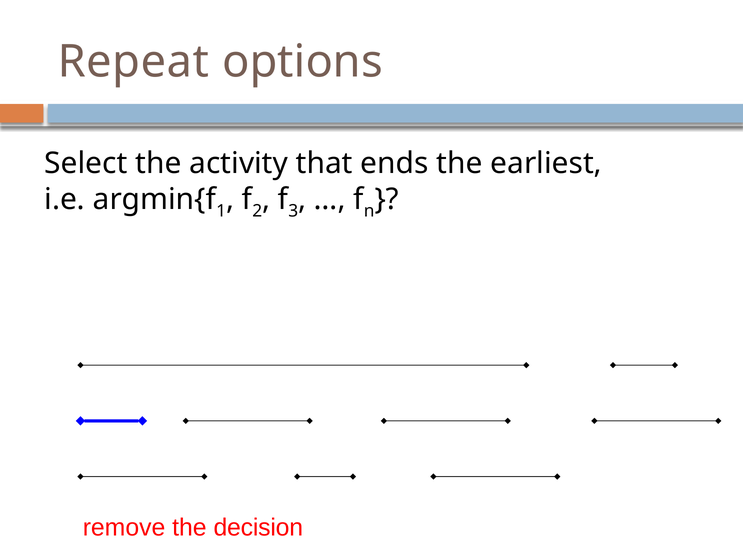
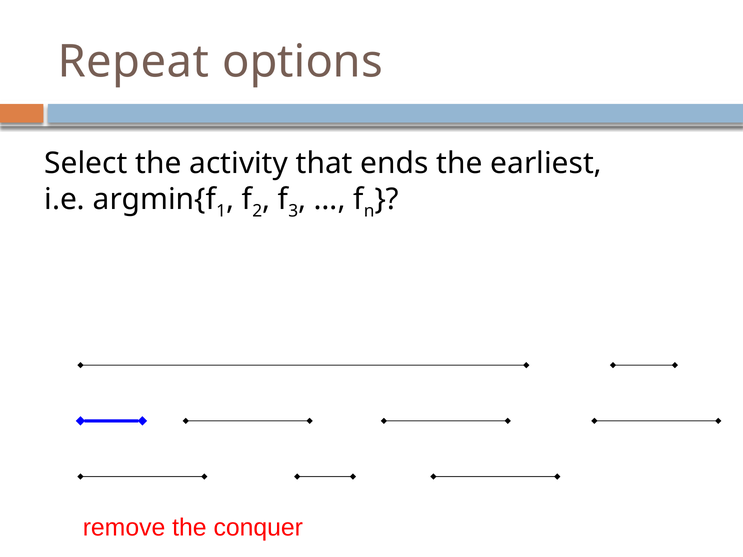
decision: decision -> conquer
